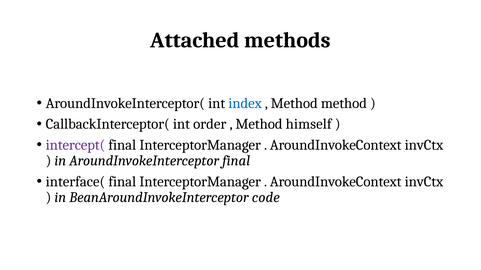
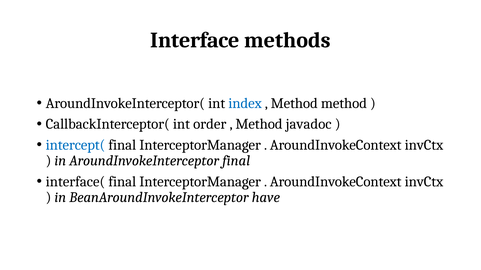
Attached: Attached -> Interface
himself: himself -> javadoc
intercept( colour: purple -> blue
code: code -> have
